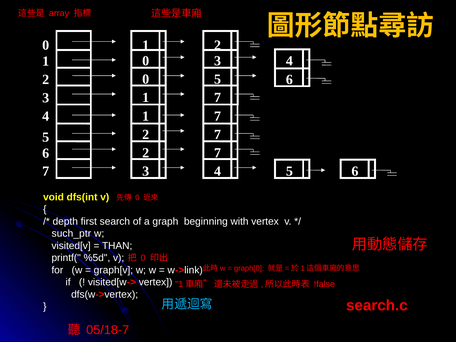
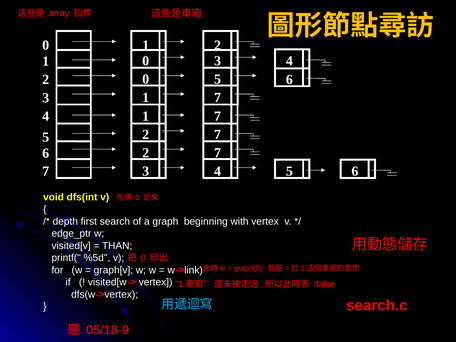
such_ptr: such_ptr -> edge_ptr
05/18-7: 05/18-7 -> 05/18-9
